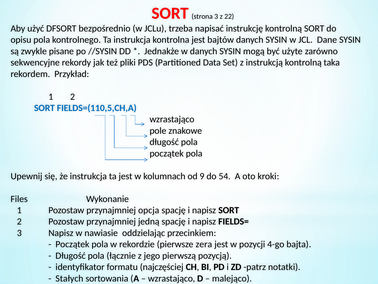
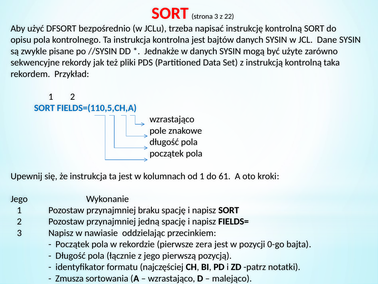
od 9: 9 -> 1
54: 54 -> 61
Files at (19, 199): Files -> Jego
opcja: opcja -> braku
4-go: 4-go -> 0-go
Stałych: Stałych -> Zmusza
